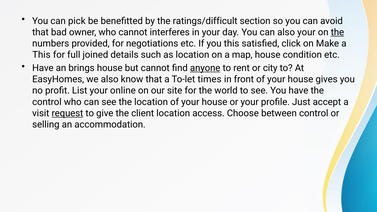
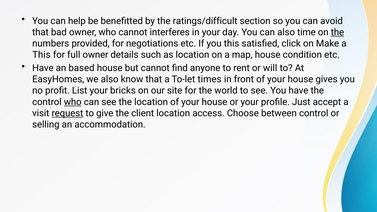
pick: pick -> help
also your: your -> time
full joined: joined -> owner
brings: brings -> based
anyone underline: present -> none
city: city -> will
online: online -> bricks
who at (73, 102) underline: none -> present
